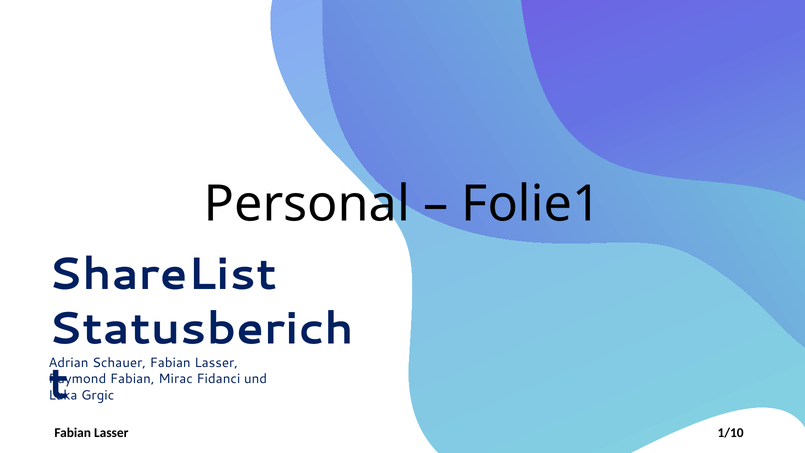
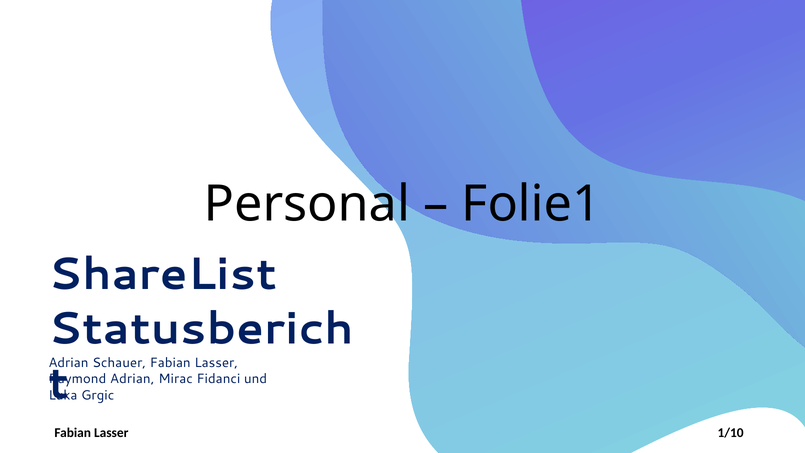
Fabian at (132, 379): Fabian -> Adrian
